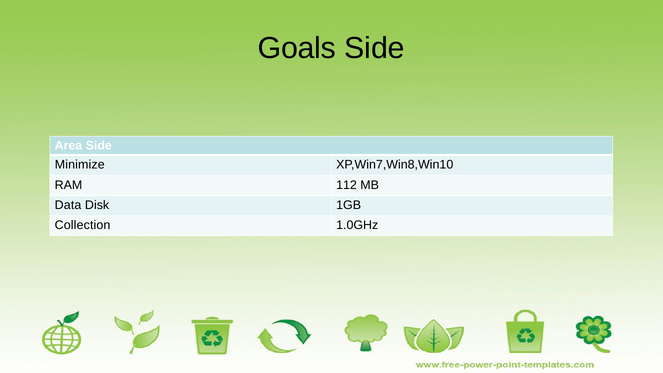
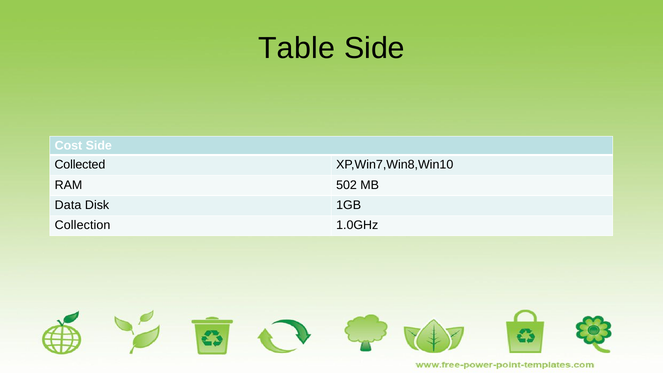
Goals: Goals -> Table
Area: Area -> Cost
Minimize: Minimize -> Collected
112: 112 -> 502
